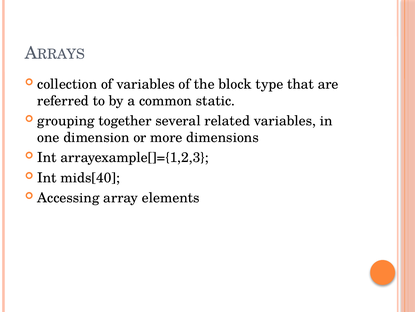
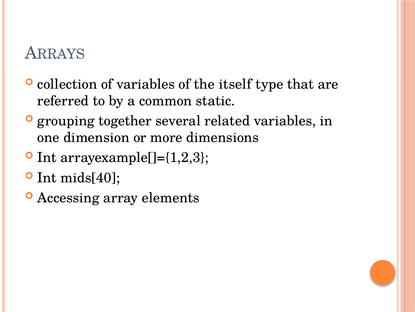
block: block -> itself
